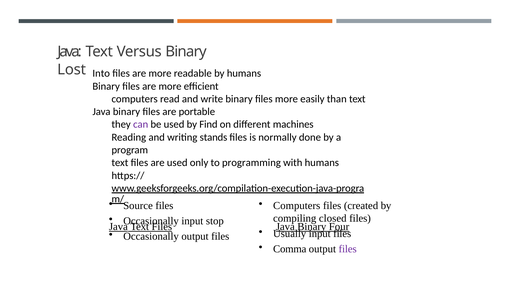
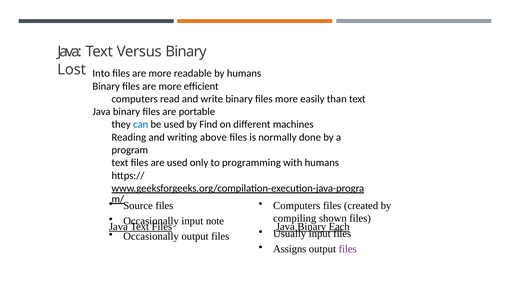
can colour: purple -> blue
stands: stands -> above
closed: closed -> shown
stop: stop -> note
Four: Four -> Each
Comma: Comma -> Assigns
